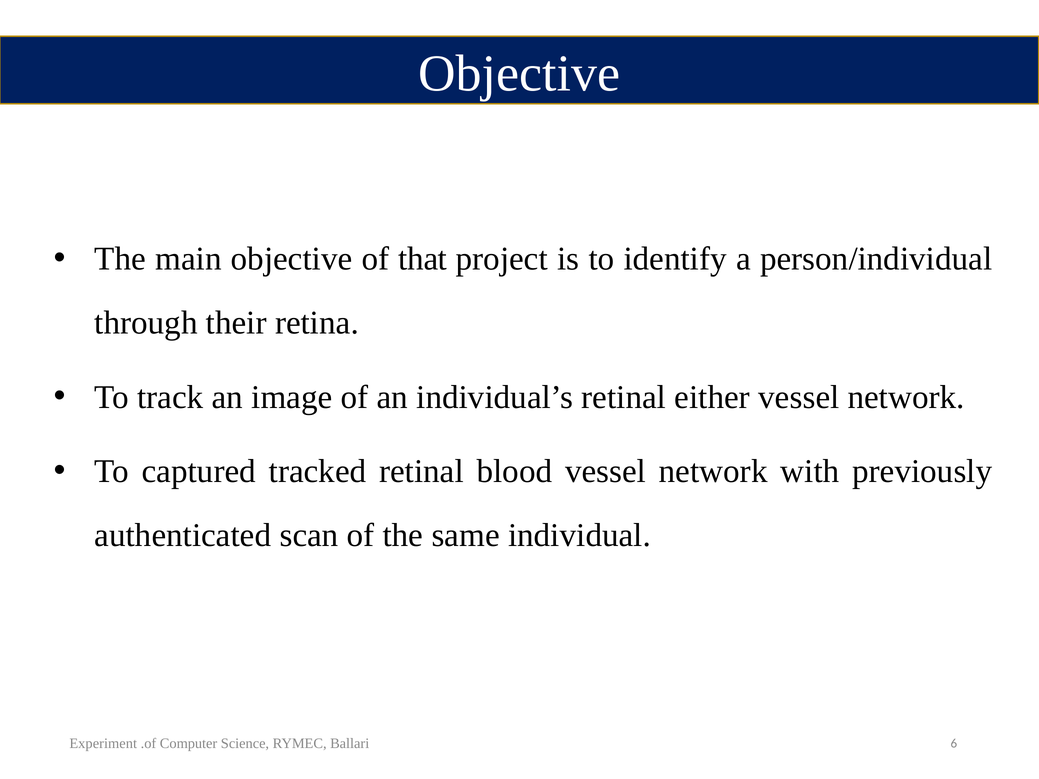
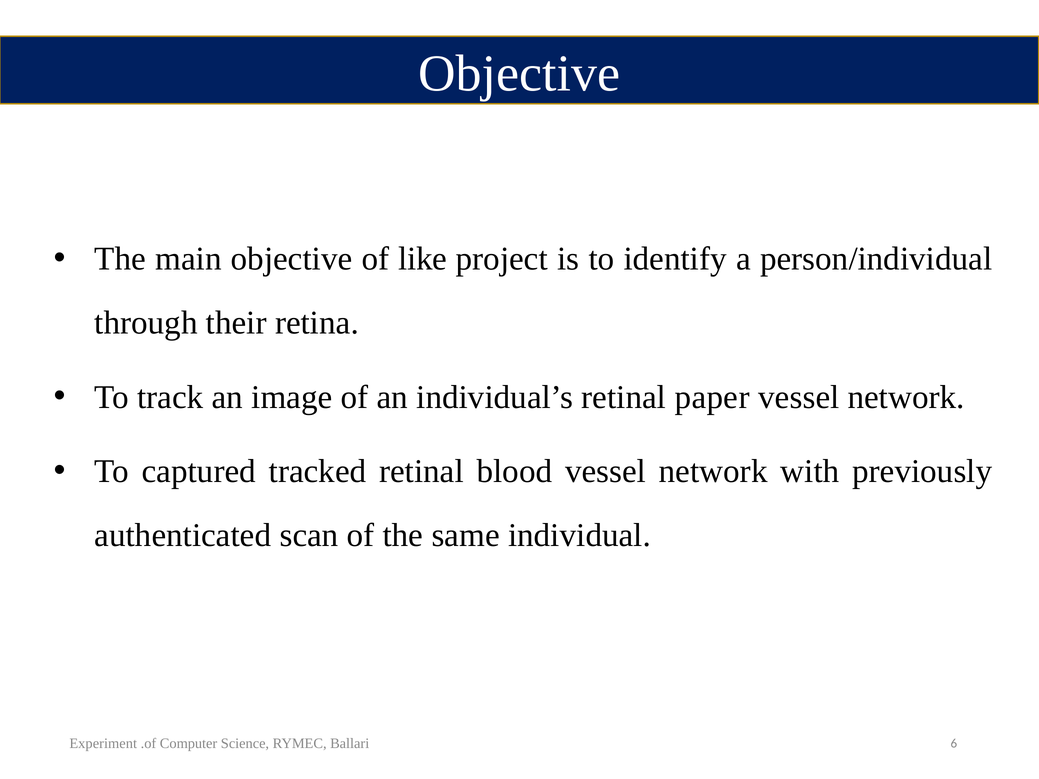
that: that -> like
either: either -> paper
